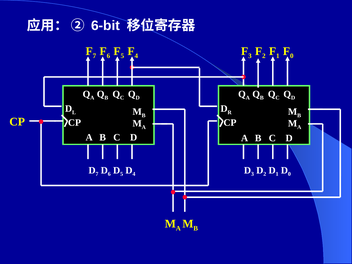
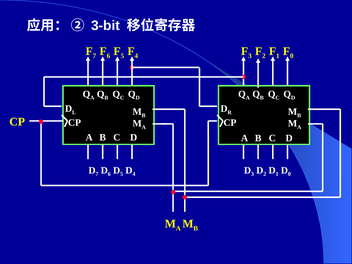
6-bit: 6-bit -> 3-bit
